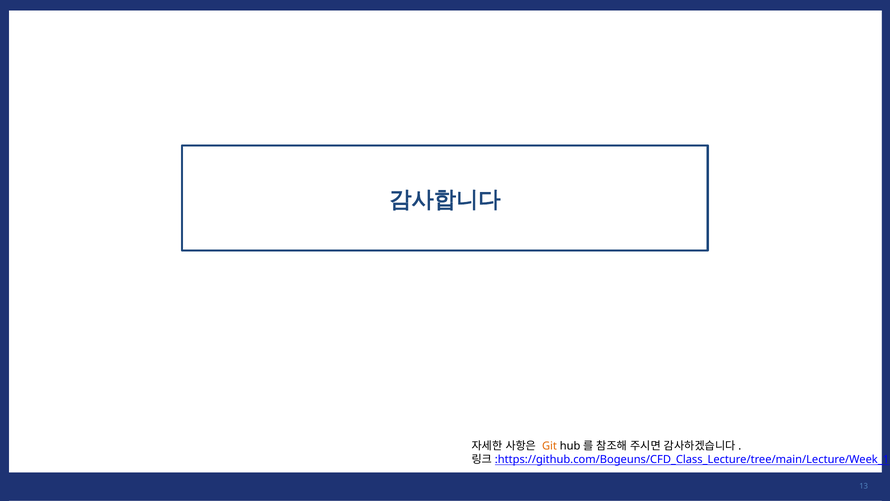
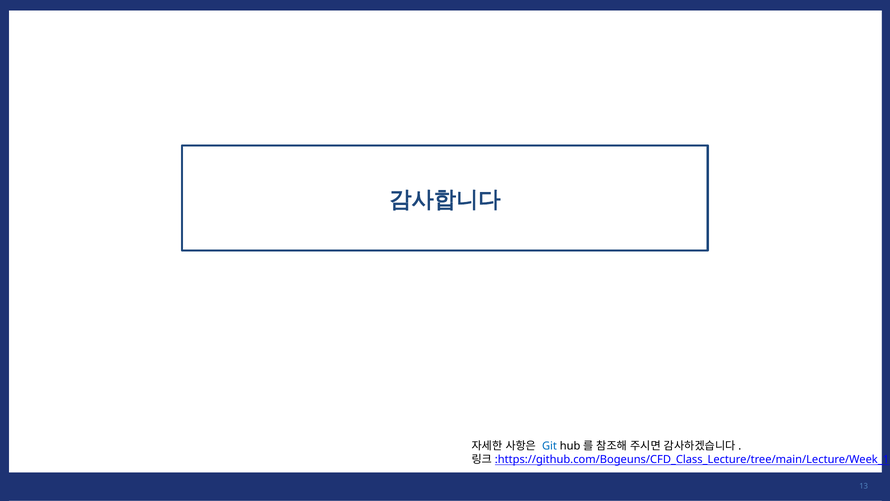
Git colour: orange -> blue
